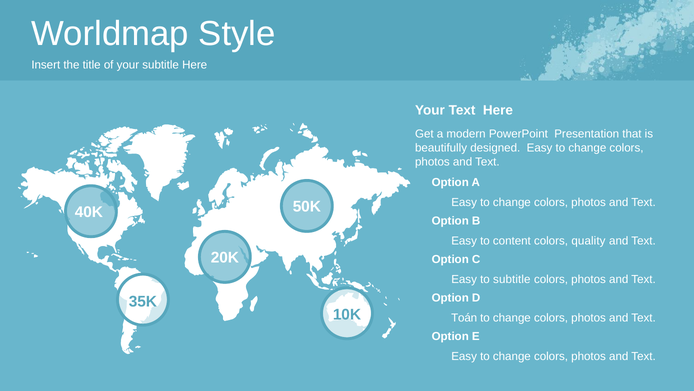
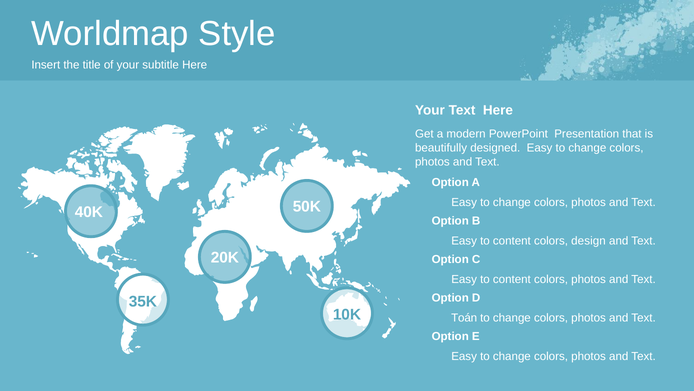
quality: quality -> design
subtitle at (512, 279): subtitle -> content
